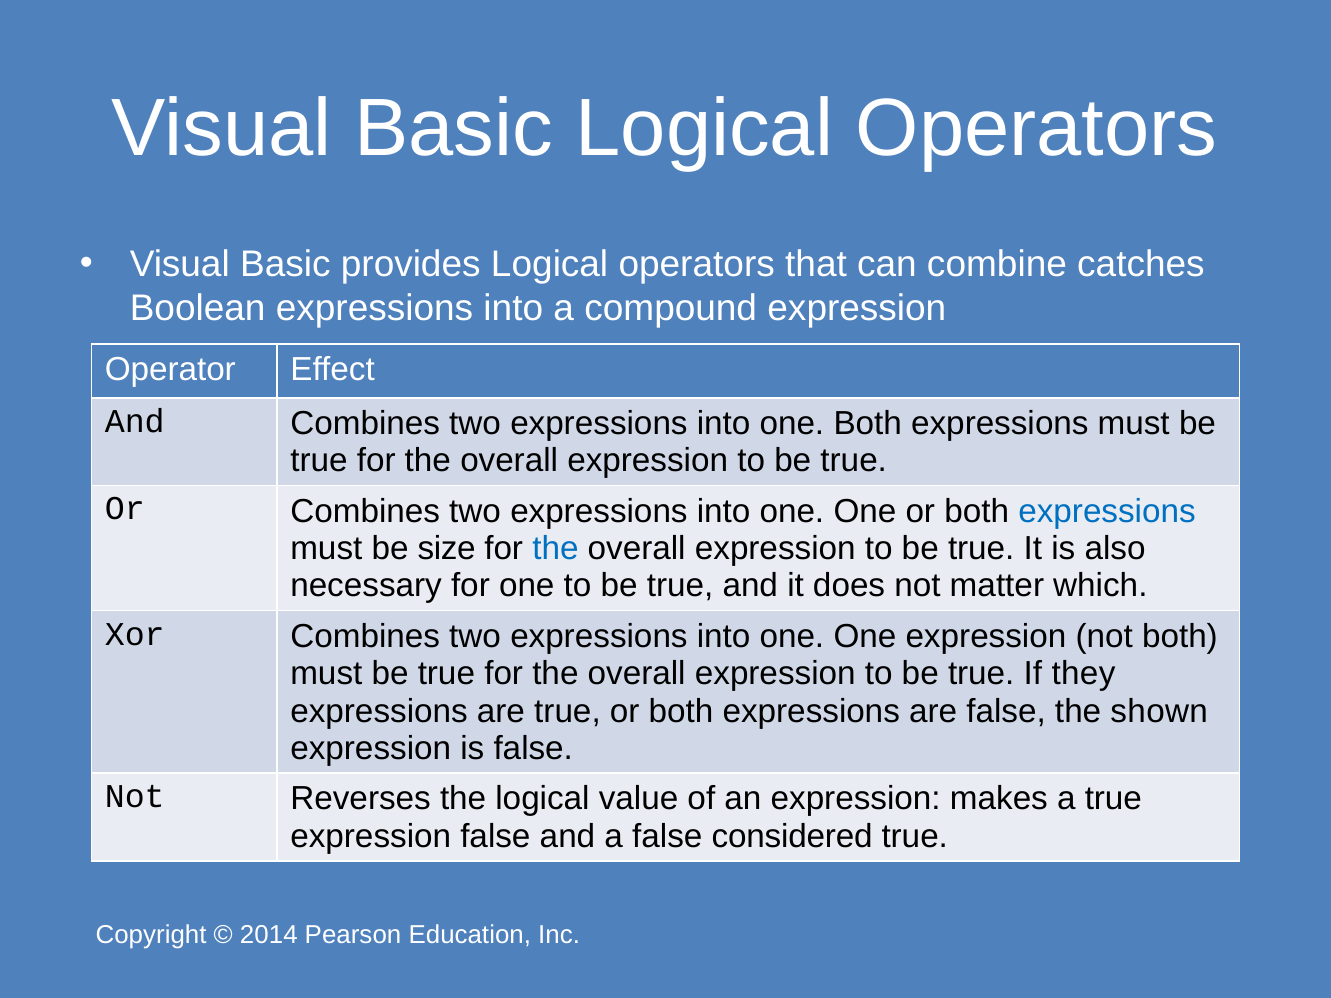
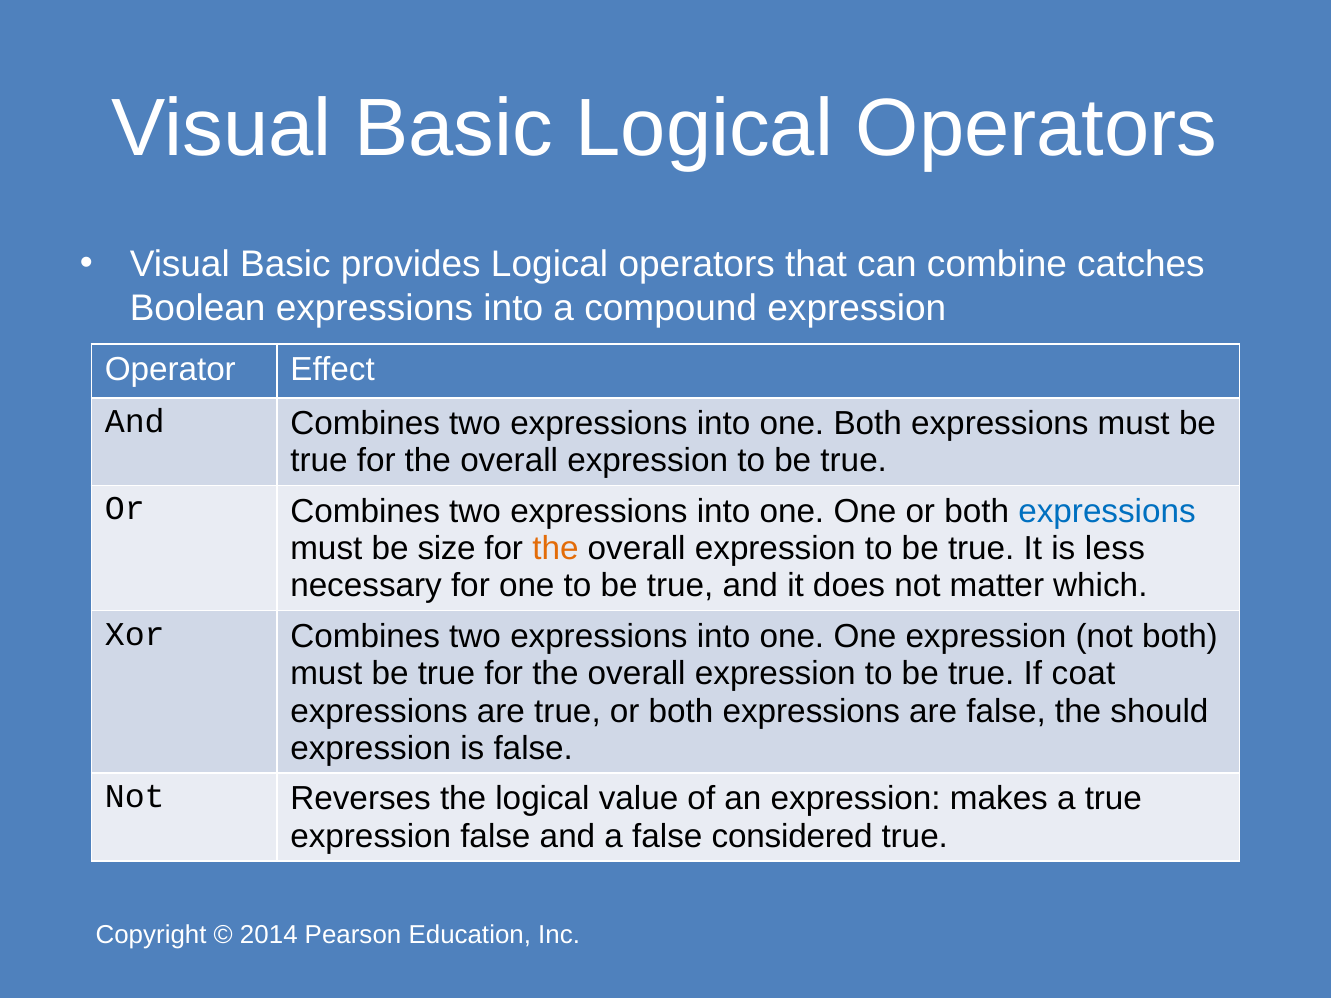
the at (555, 549) colour: blue -> orange
also: also -> less
they: they -> coat
shown: shown -> should
